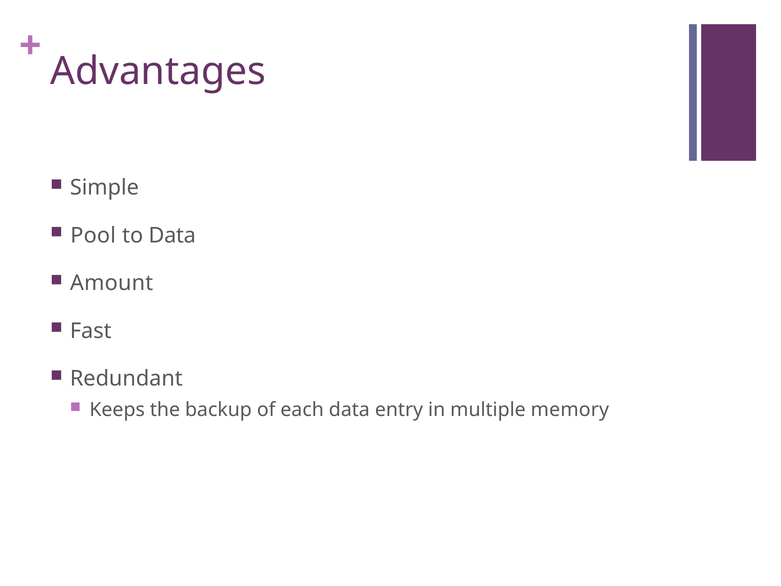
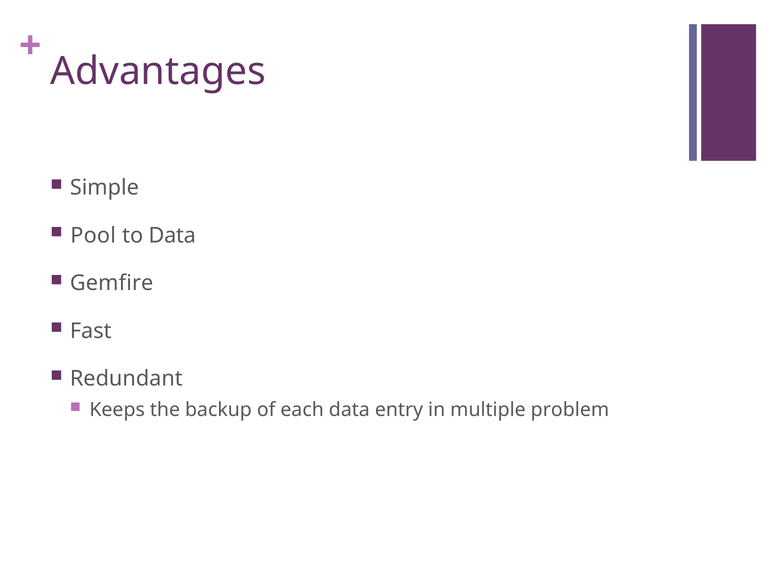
Amount: Amount -> Gemfire
memory: memory -> problem
